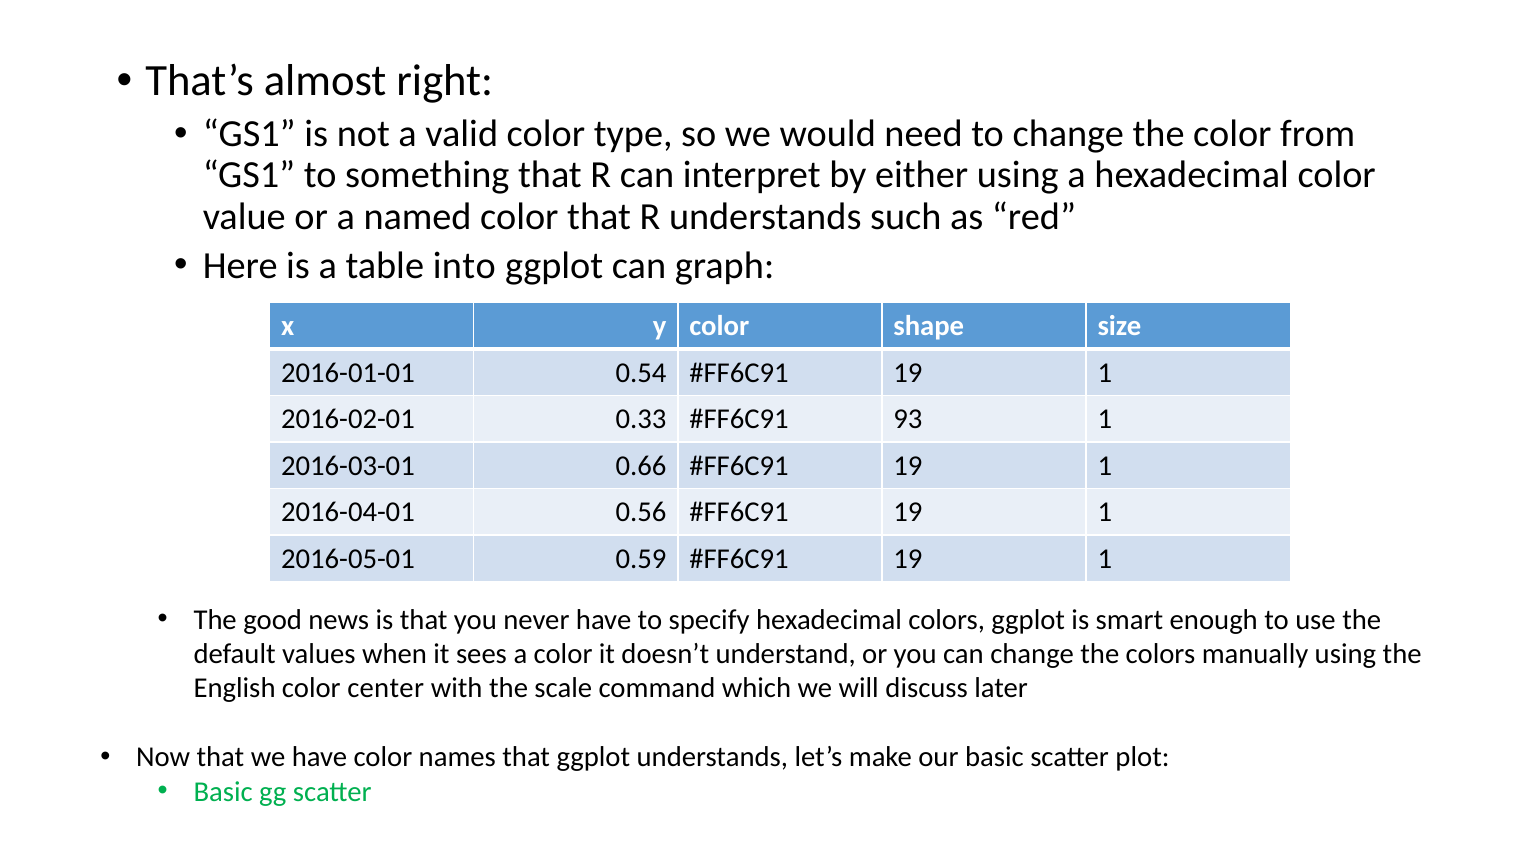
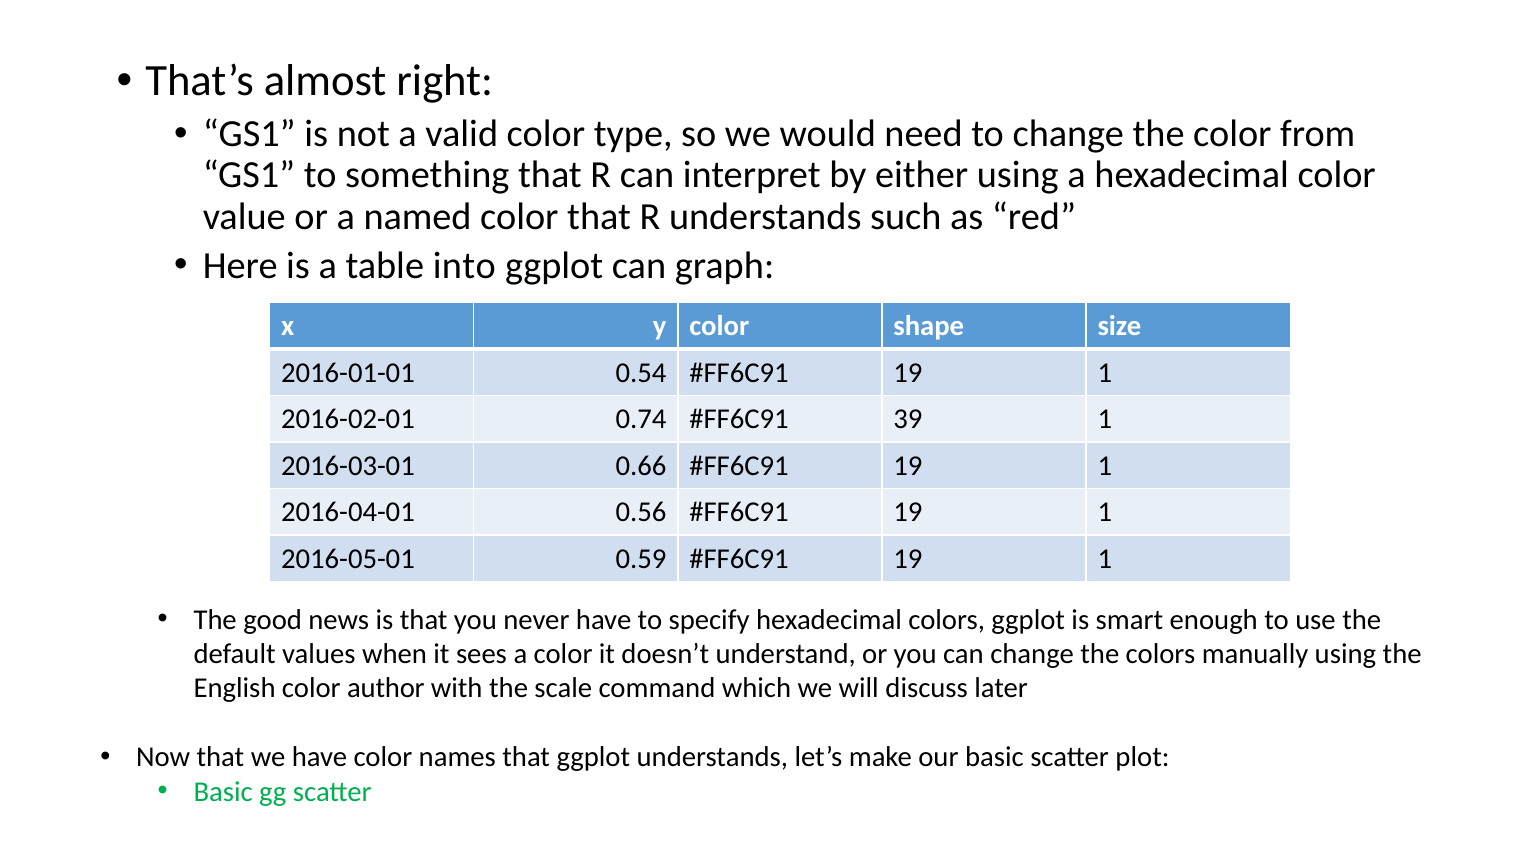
0.33: 0.33 -> 0.74
93: 93 -> 39
center: center -> author
